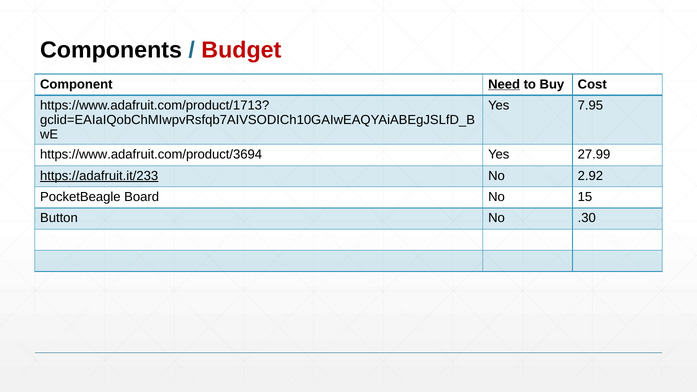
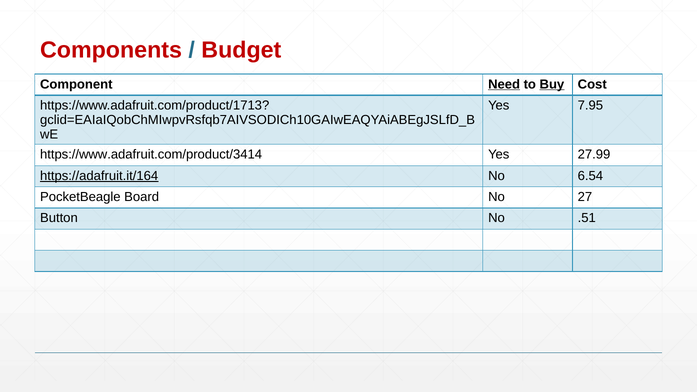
Components colour: black -> red
Buy underline: none -> present
https://www.adafruit.com/product/3694: https://www.adafruit.com/product/3694 -> https://www.adafruit.com/product/3414
https://adafruit.it/233: https://adafruit.it/233 -> https://adafruit.it/164
2.92: 2.92 -> 6.54
15: 15 -> 27
.30: .30 -> .51
